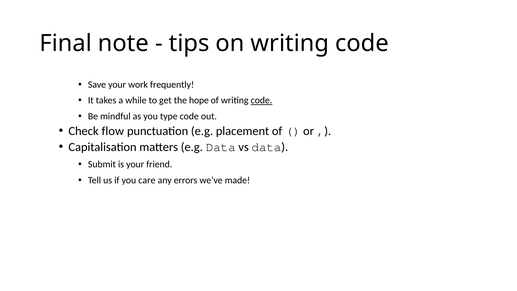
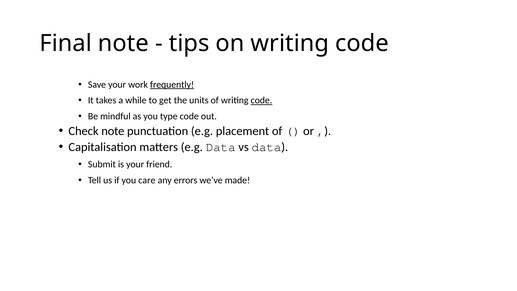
frequently underline: none -> present
hope: hope -> units
Check flow: flow -> note
